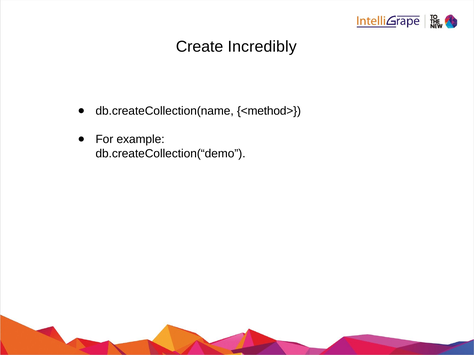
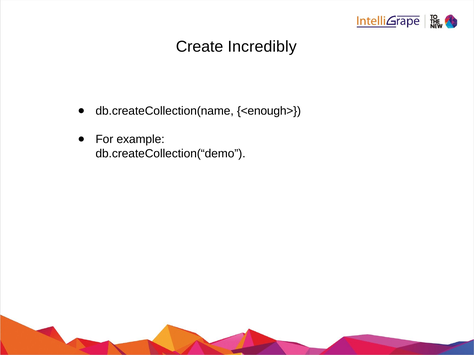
<method>: <method> -> <enough>
